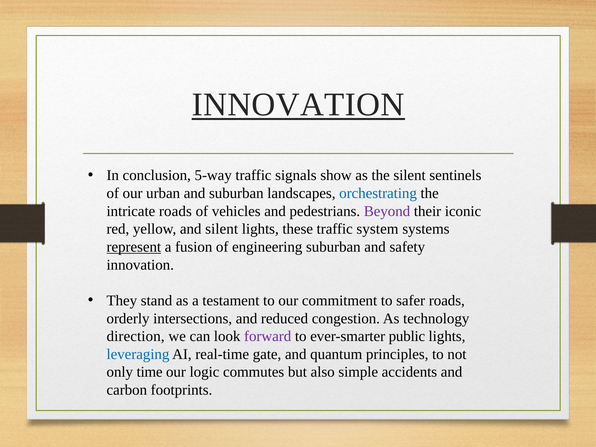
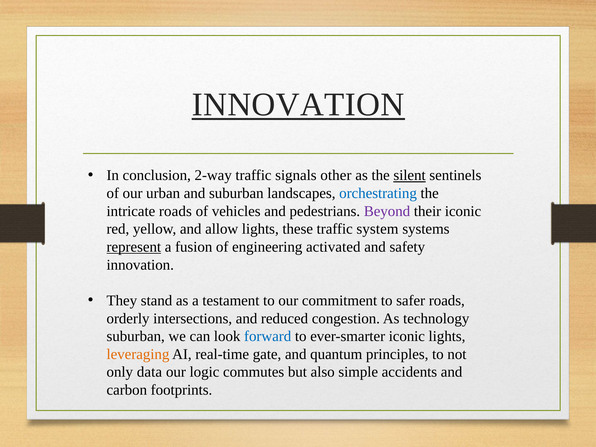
5-way: 5-way -> 2-way
show: show -> other
silent at (410, 175) underline: none -> present
and silent: silent -> allow
engineering suburban: suburban -> activated
direction at (136, 336): direction -> suburban
forward colour: purple -> blue
ever-smarter public: public -> iconic
leveraging colour: blue -> orange
time: time -> data
